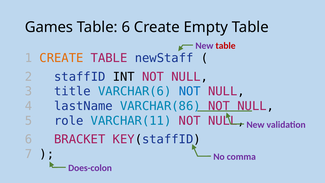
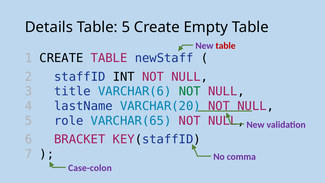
Games: Games -> Details
Table 6: 6 -> 5
CREATE at (61, 58) colour: orange -> black
NOT at (190, 91) colour: blue -> green
VARCHAR(86: VARCHAR(86 -> VARCHAR(20
VARCHAR(11: VARCHAR(11 -> VARCHAR(65
Does-colon: Does-colon -> Case-colon
